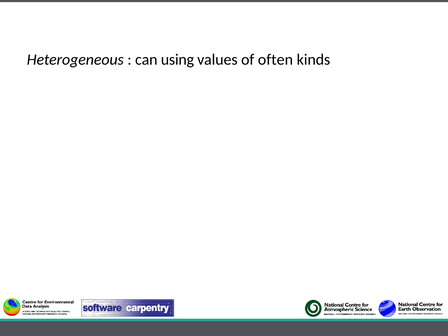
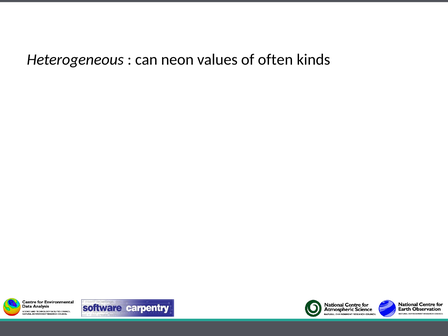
using: using -> neon
